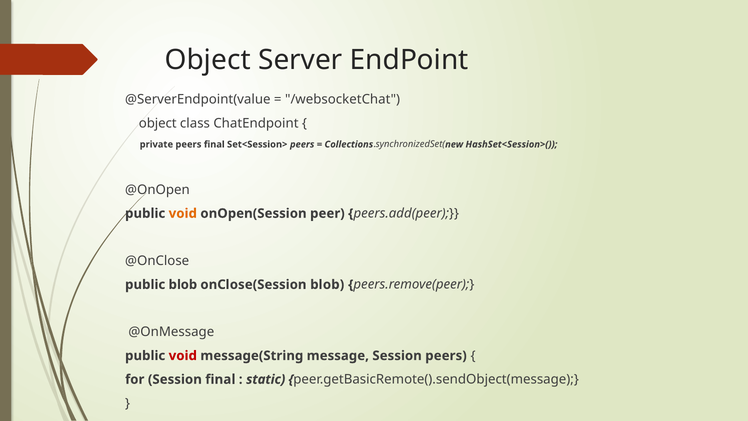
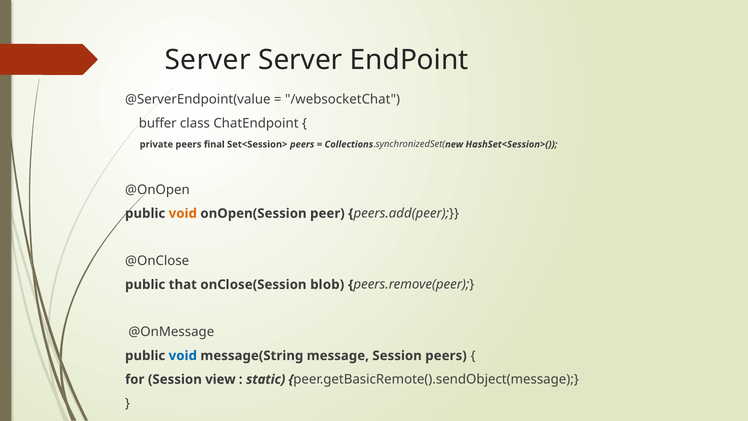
Object at (208, 60): Object -> Server
object at (158, 123): object -> buffer
public blob: blob -> that
void at (183, 356) colour: red -> blue
Session final: final -> view
